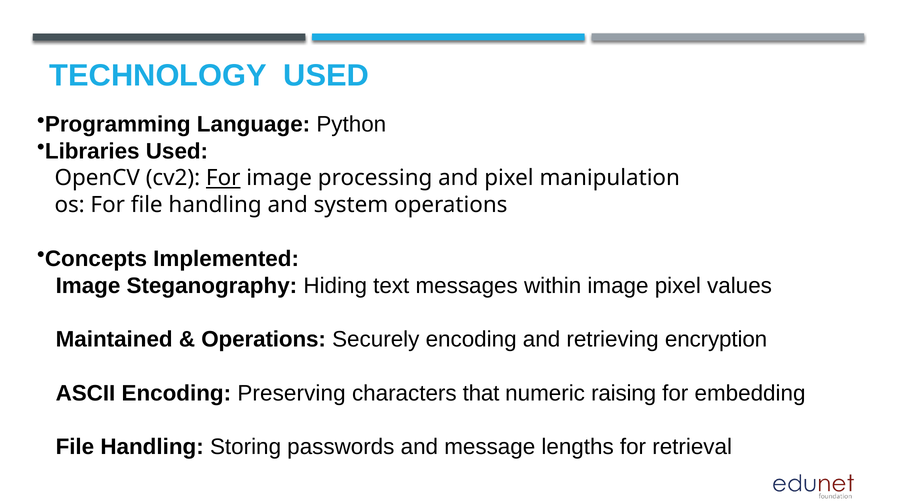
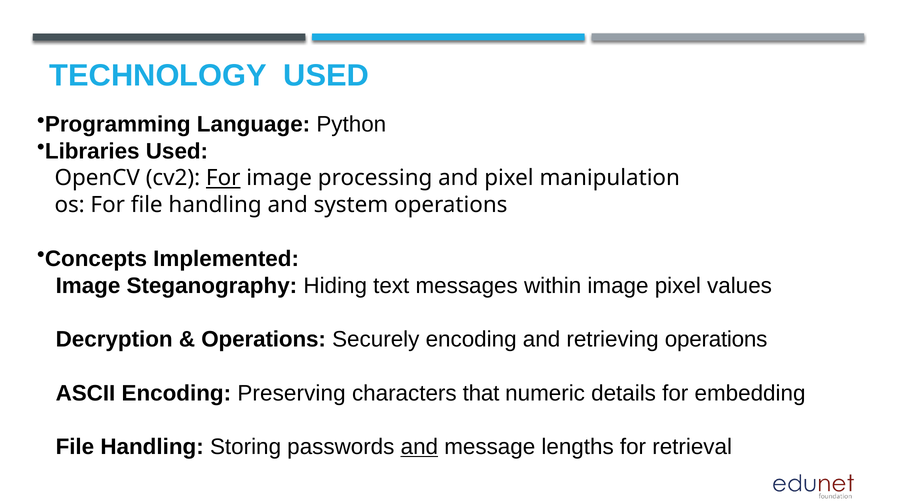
Maintained: Maintained -> Decryption
retrieving encryption: encryption -> operations
raising: raising -> details
and at (419, 447) underline: none -> present
